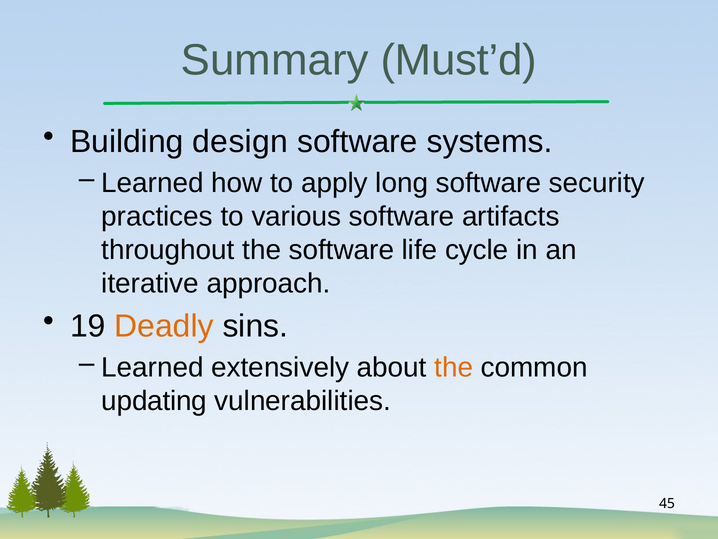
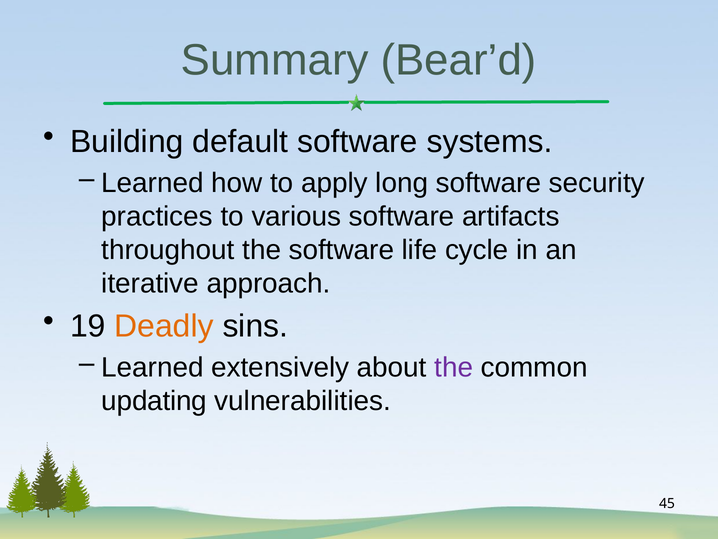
Must’d: Must’d -> Bear’d
design: design -> default
the at (454, 367) colour: orange -> purple
